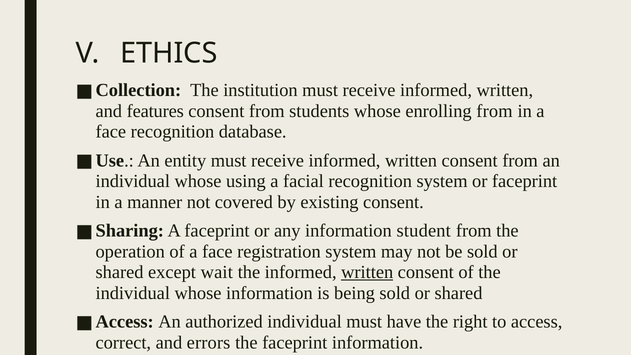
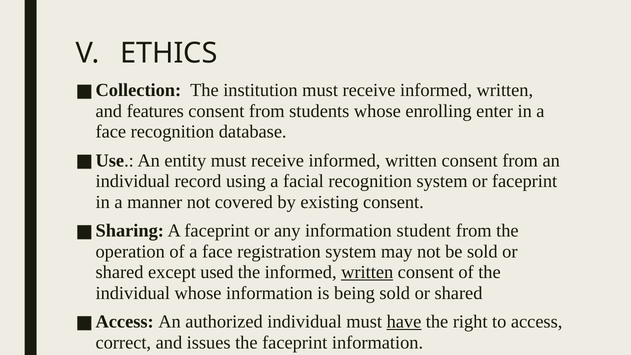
enrolling from: from -> enter
whose at (198, 181): whose -> record
wait: wait -> used
have underline: none -> present
errors: errors -> issues
